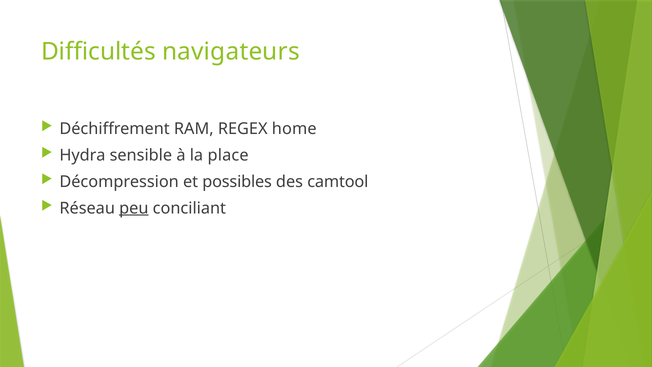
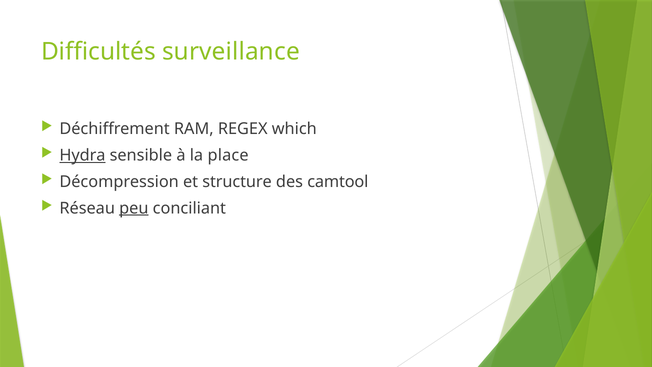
navigateurs: navigateurs -> surveillance
home: home -> which
Hydra underline: none -> present
possibles: possibles -> structure
